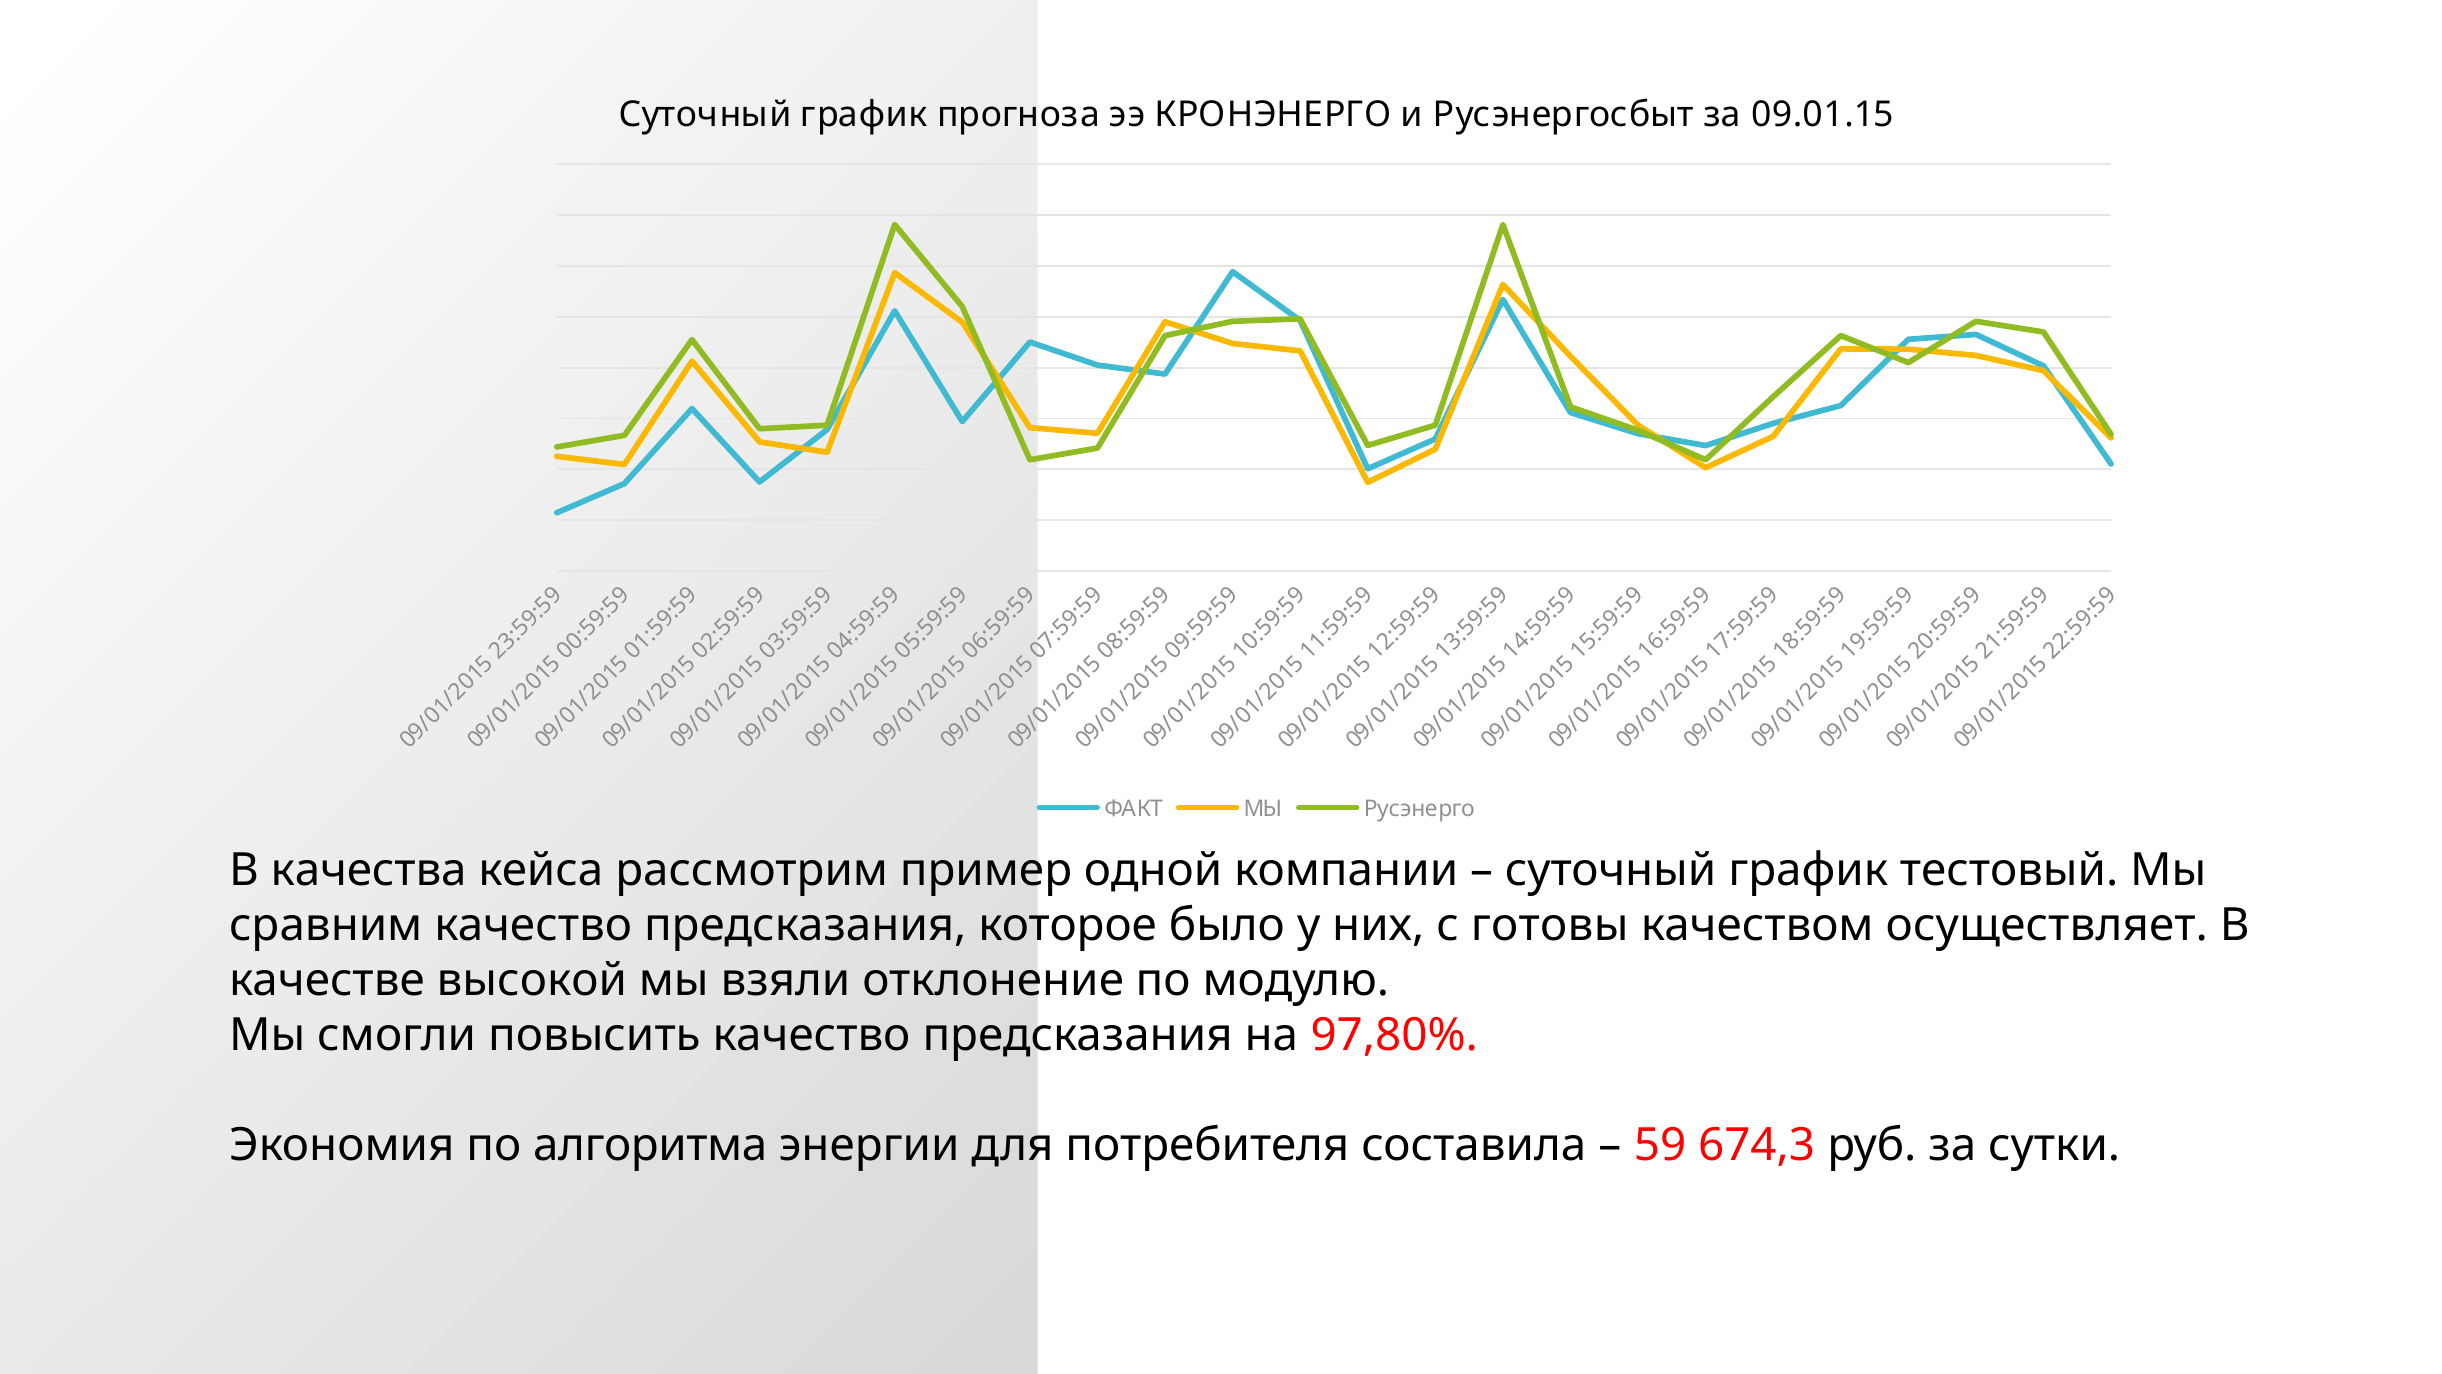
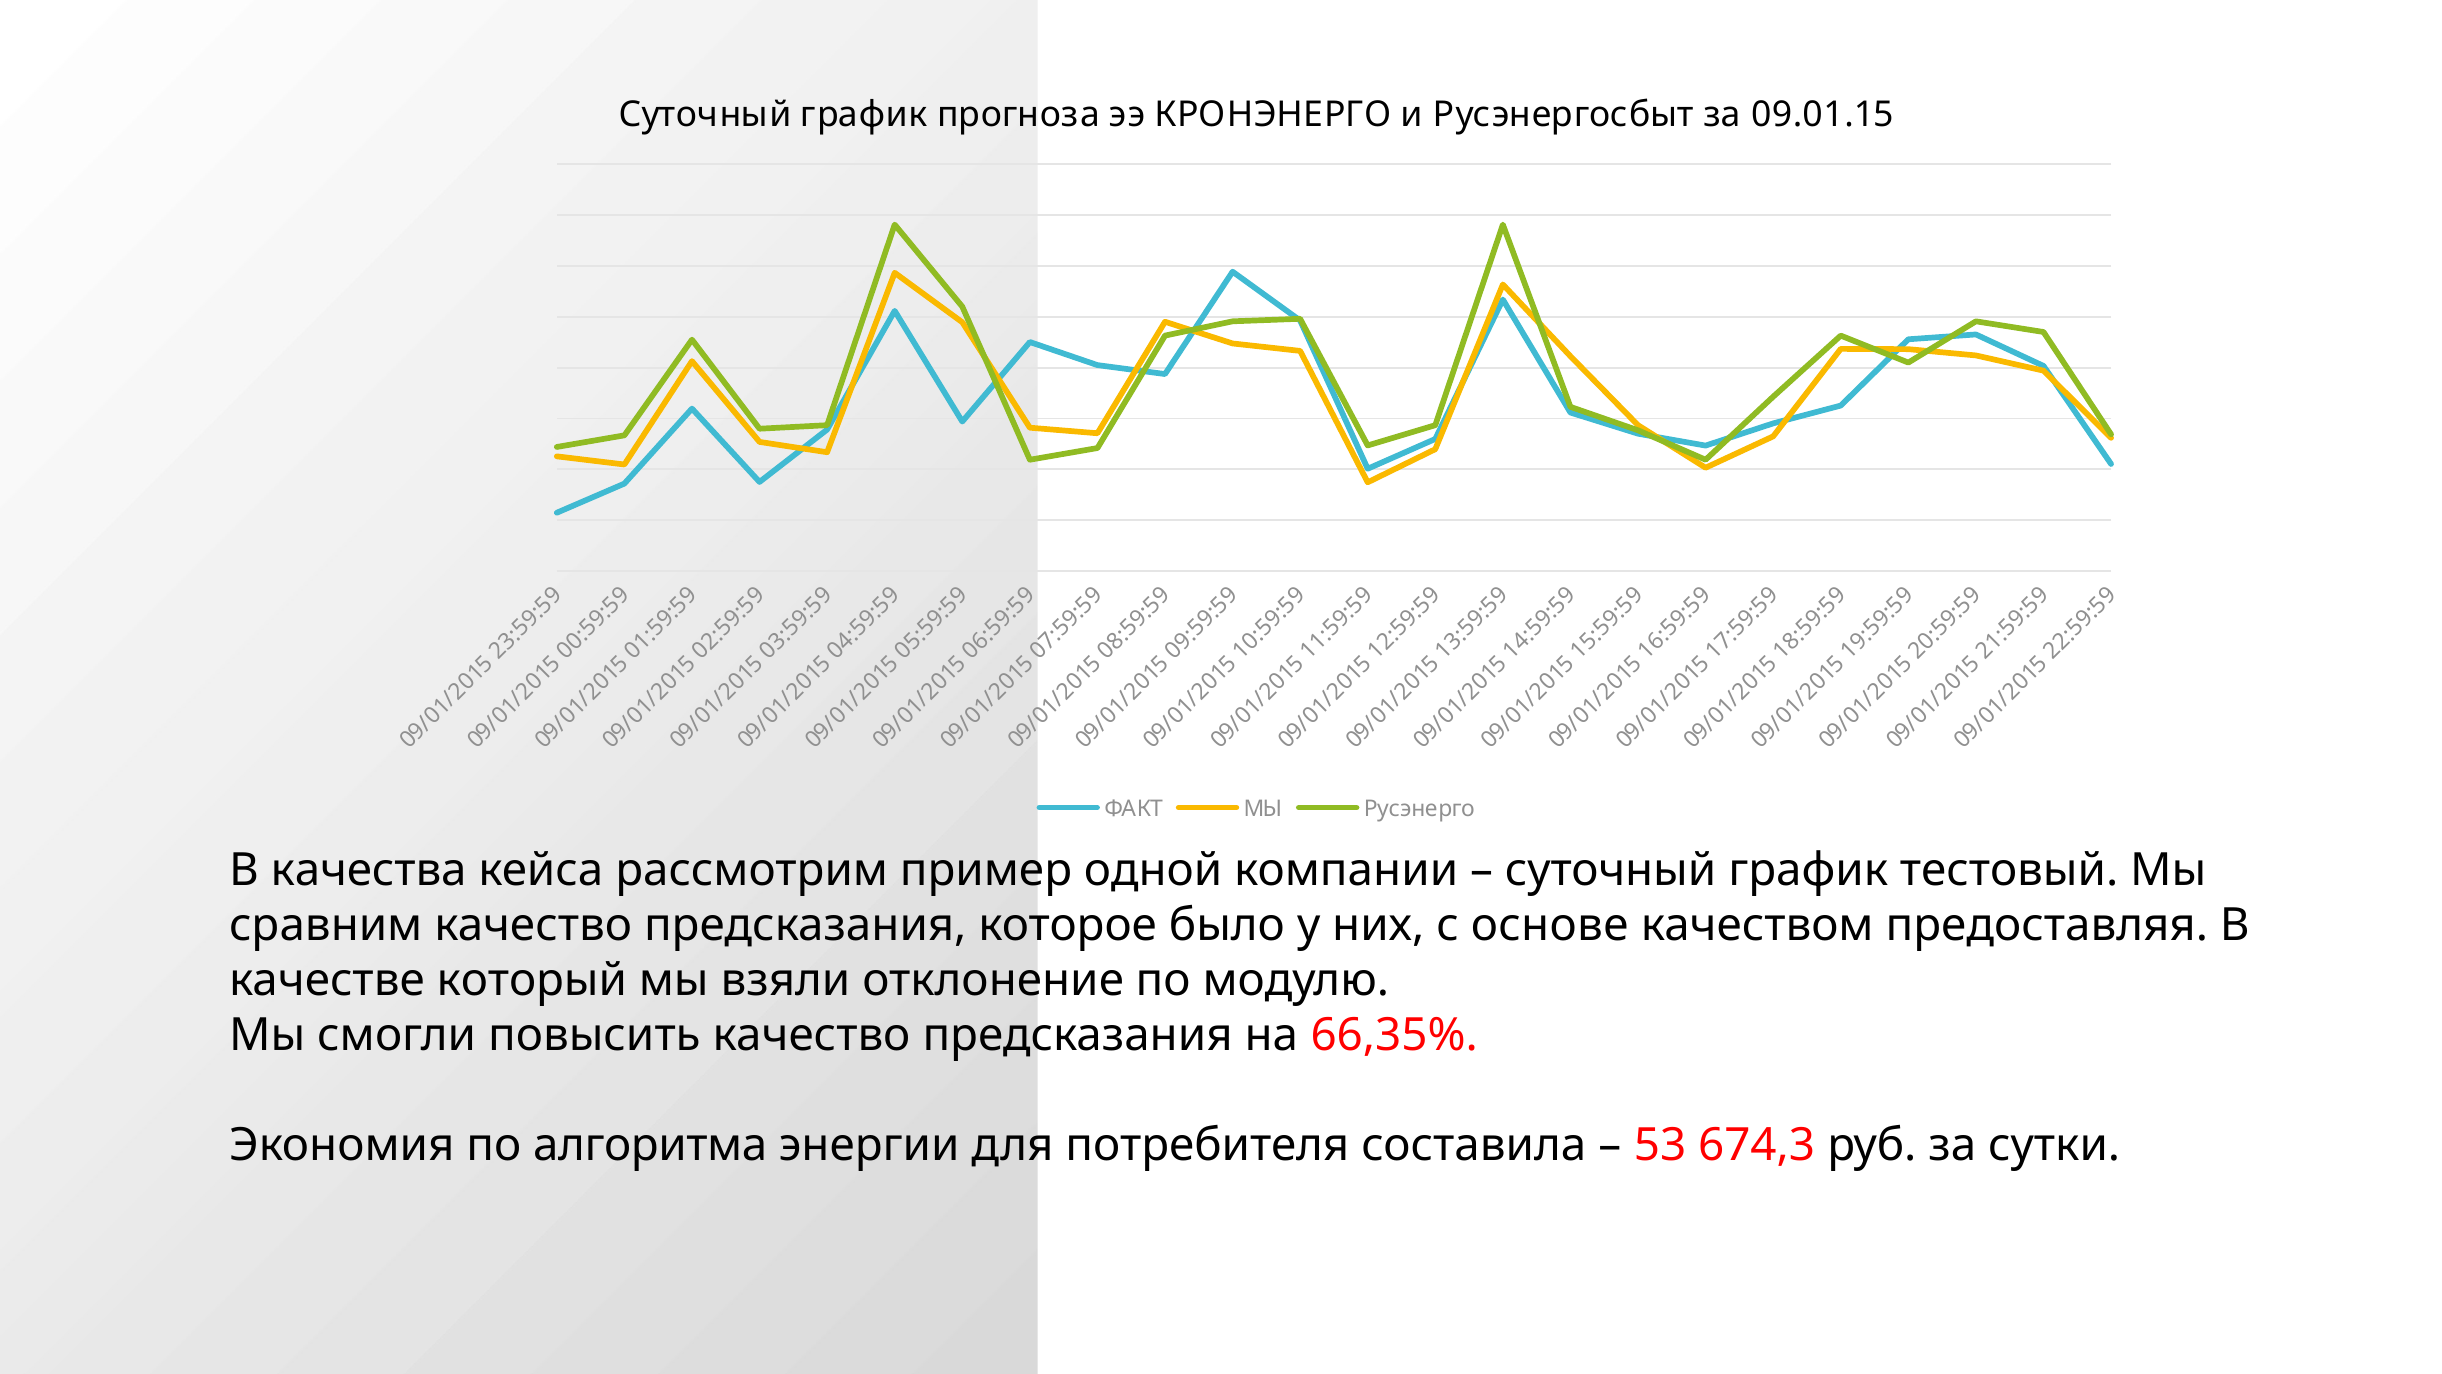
готовы: готовы -> основе
осуществляет: осуществляет -> предоставляя
высокой: высокой -> который
97,80%: 97,80% -> 66,35%
59: 59 -> 53
